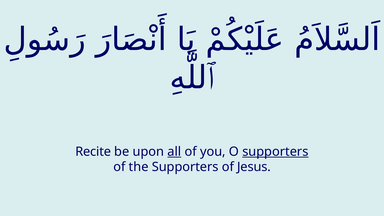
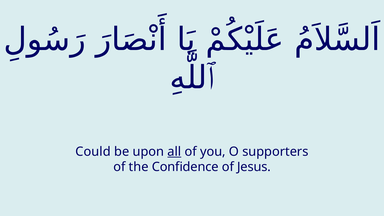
Recite: Recite -> Could
supporters at (275, 152) underline: present -> none
the Supporters: Supporters -> Confidence
